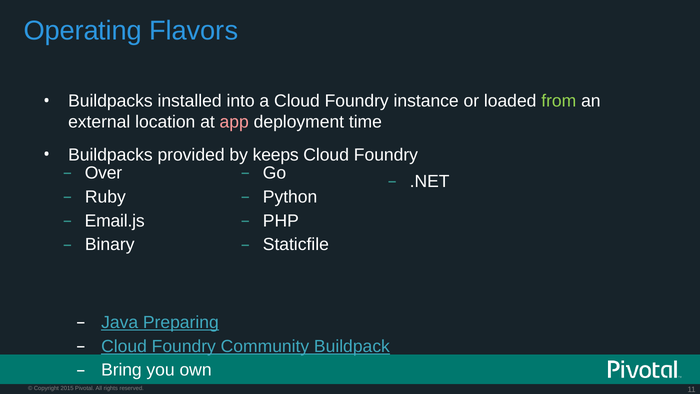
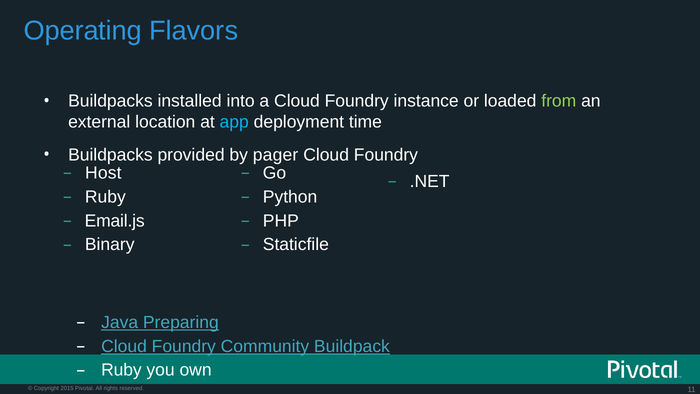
app colour: pink -> light blue
keeps: keeps -> pager
Over: Over -> Host
Bring at (121, 370): Bring -> Ruby
